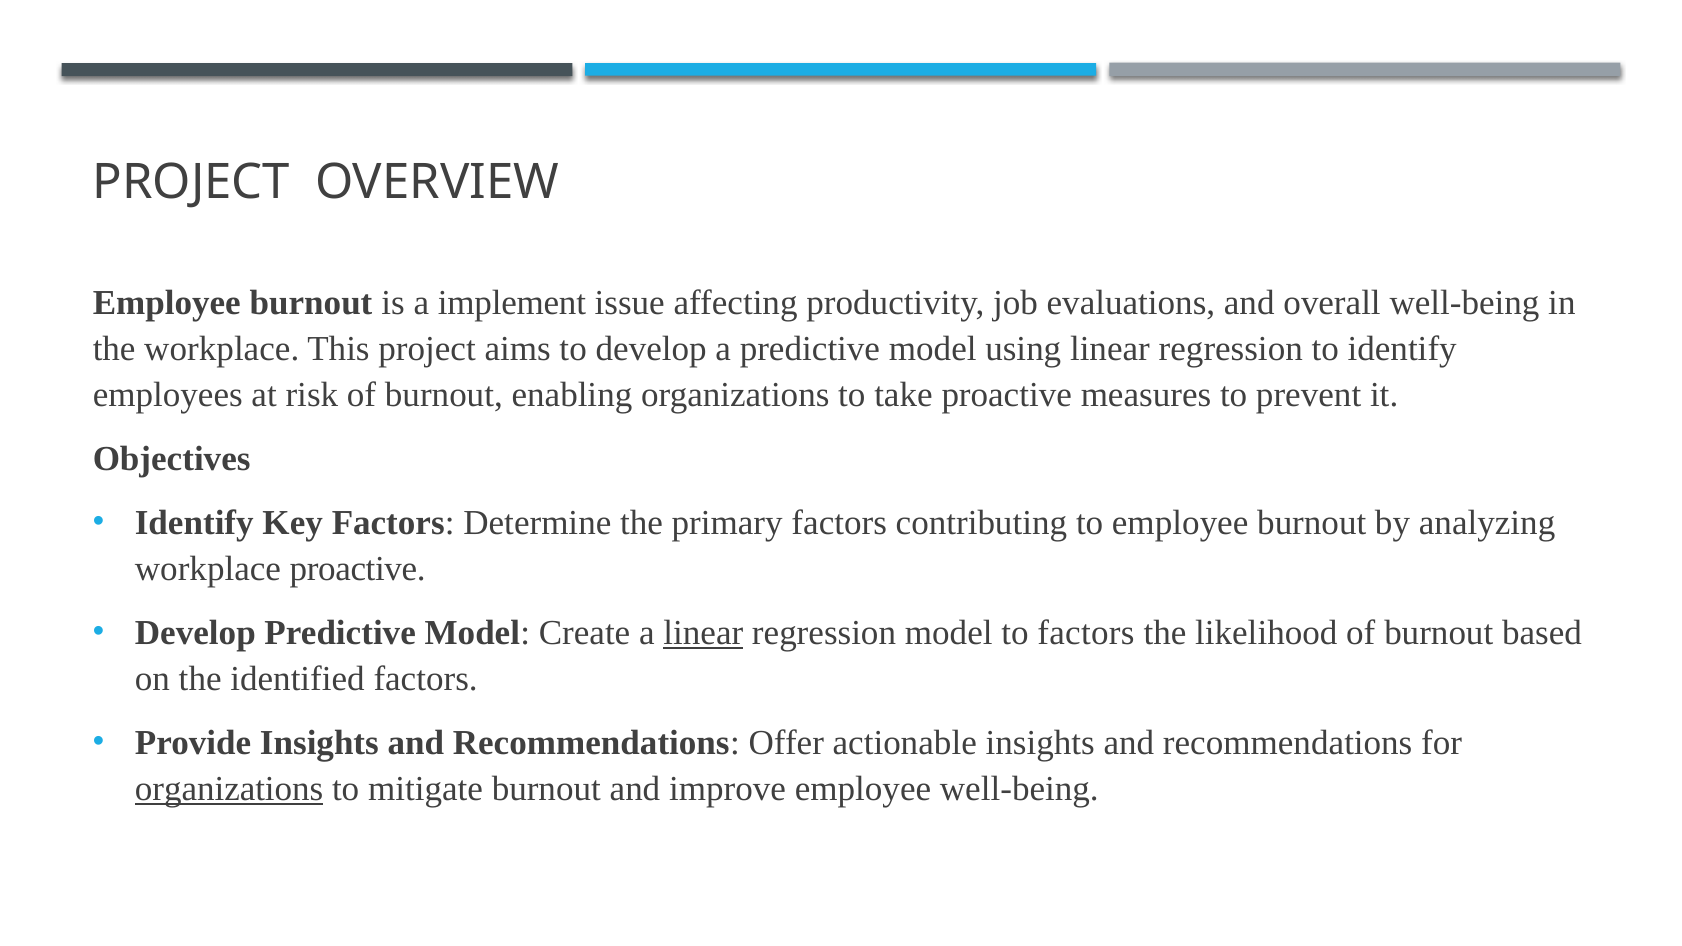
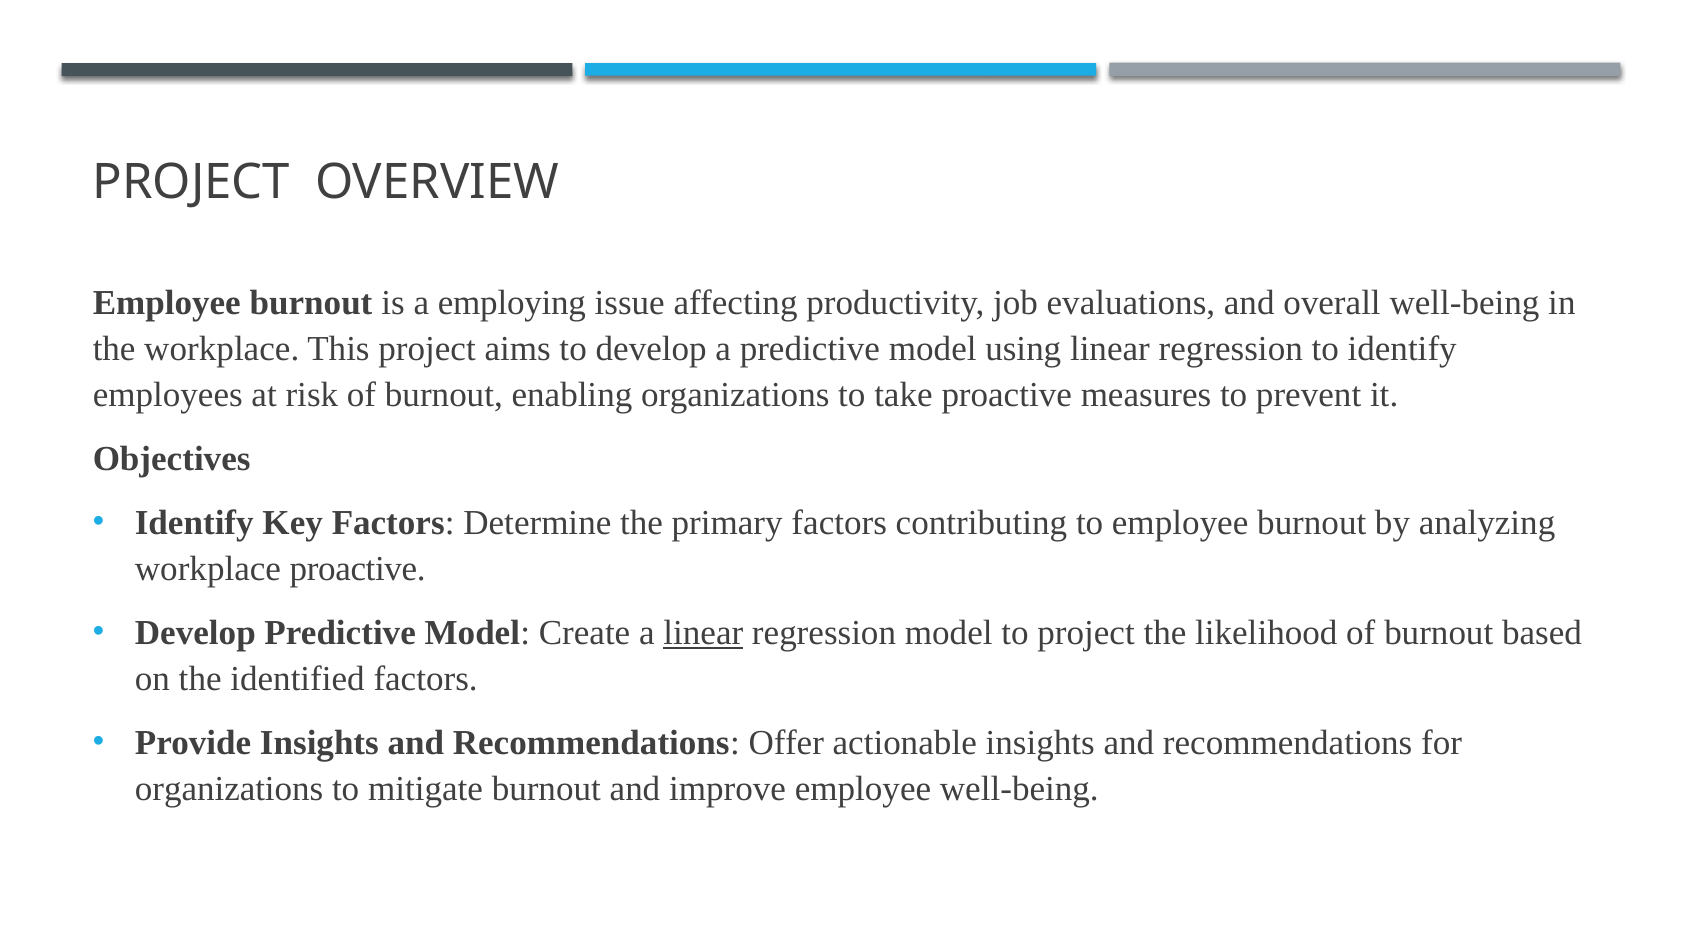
implement: implement -> employing
to factors: factors -> project
organizations at (229, 789) underline: present -> none
